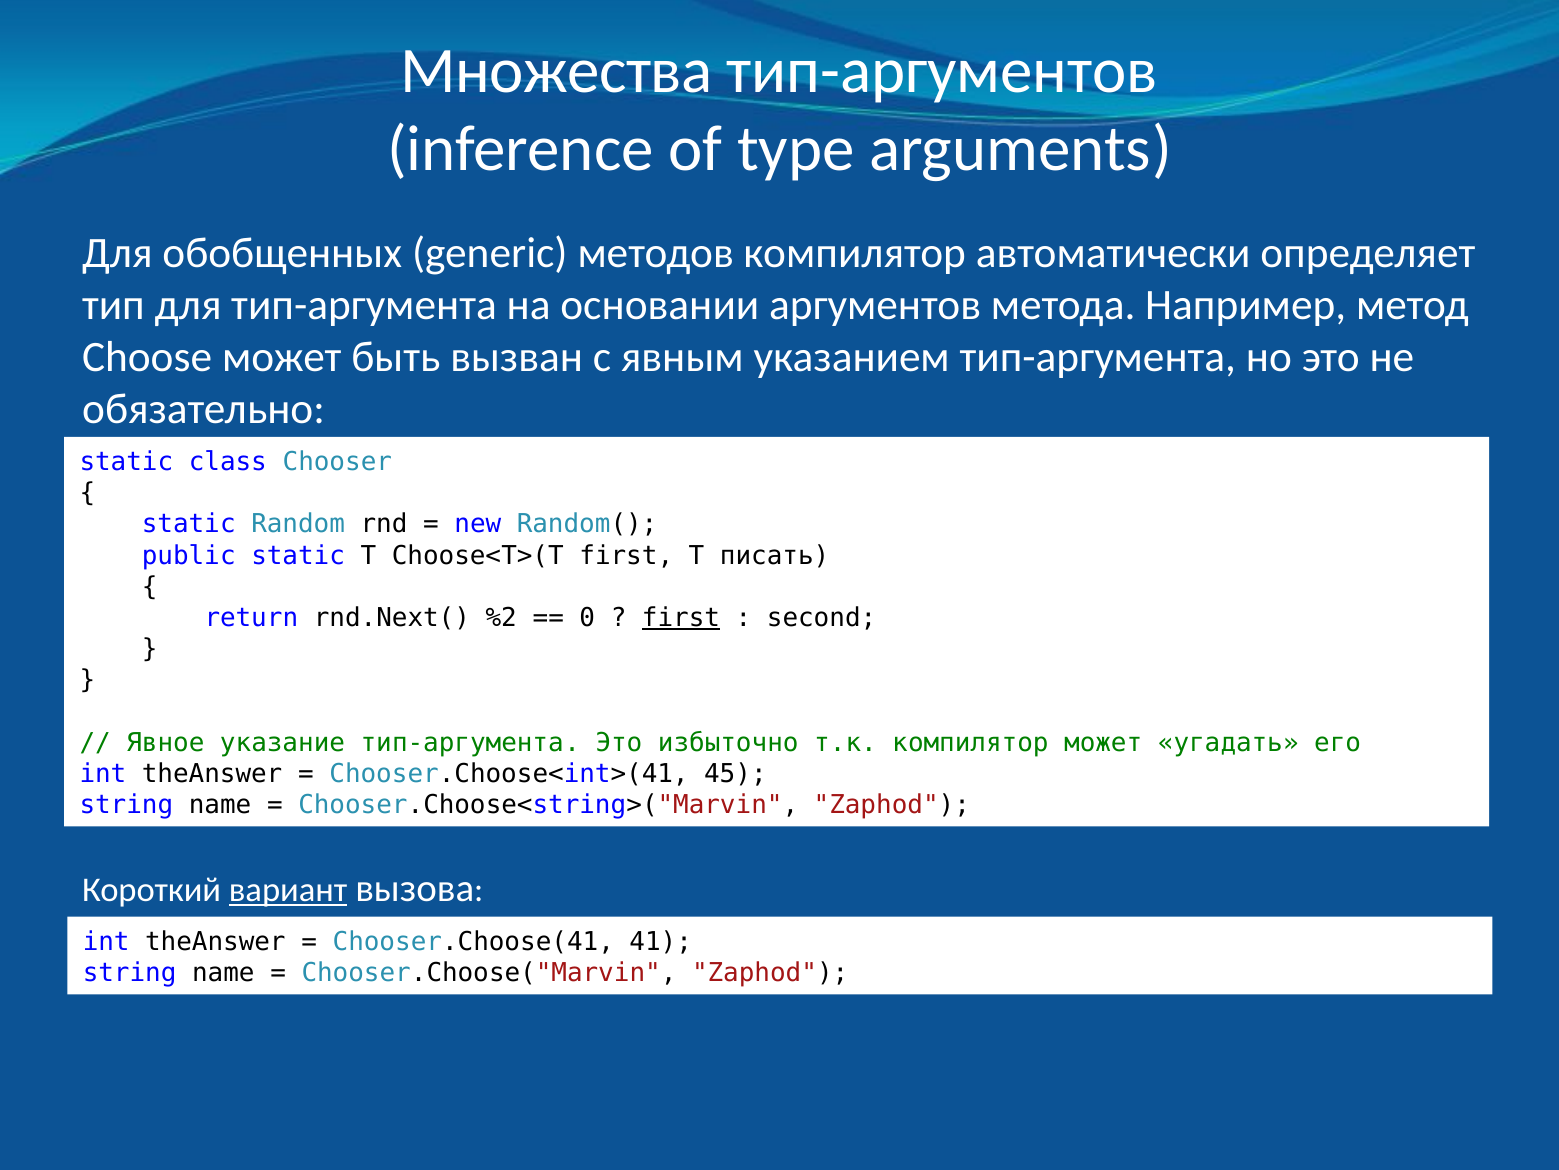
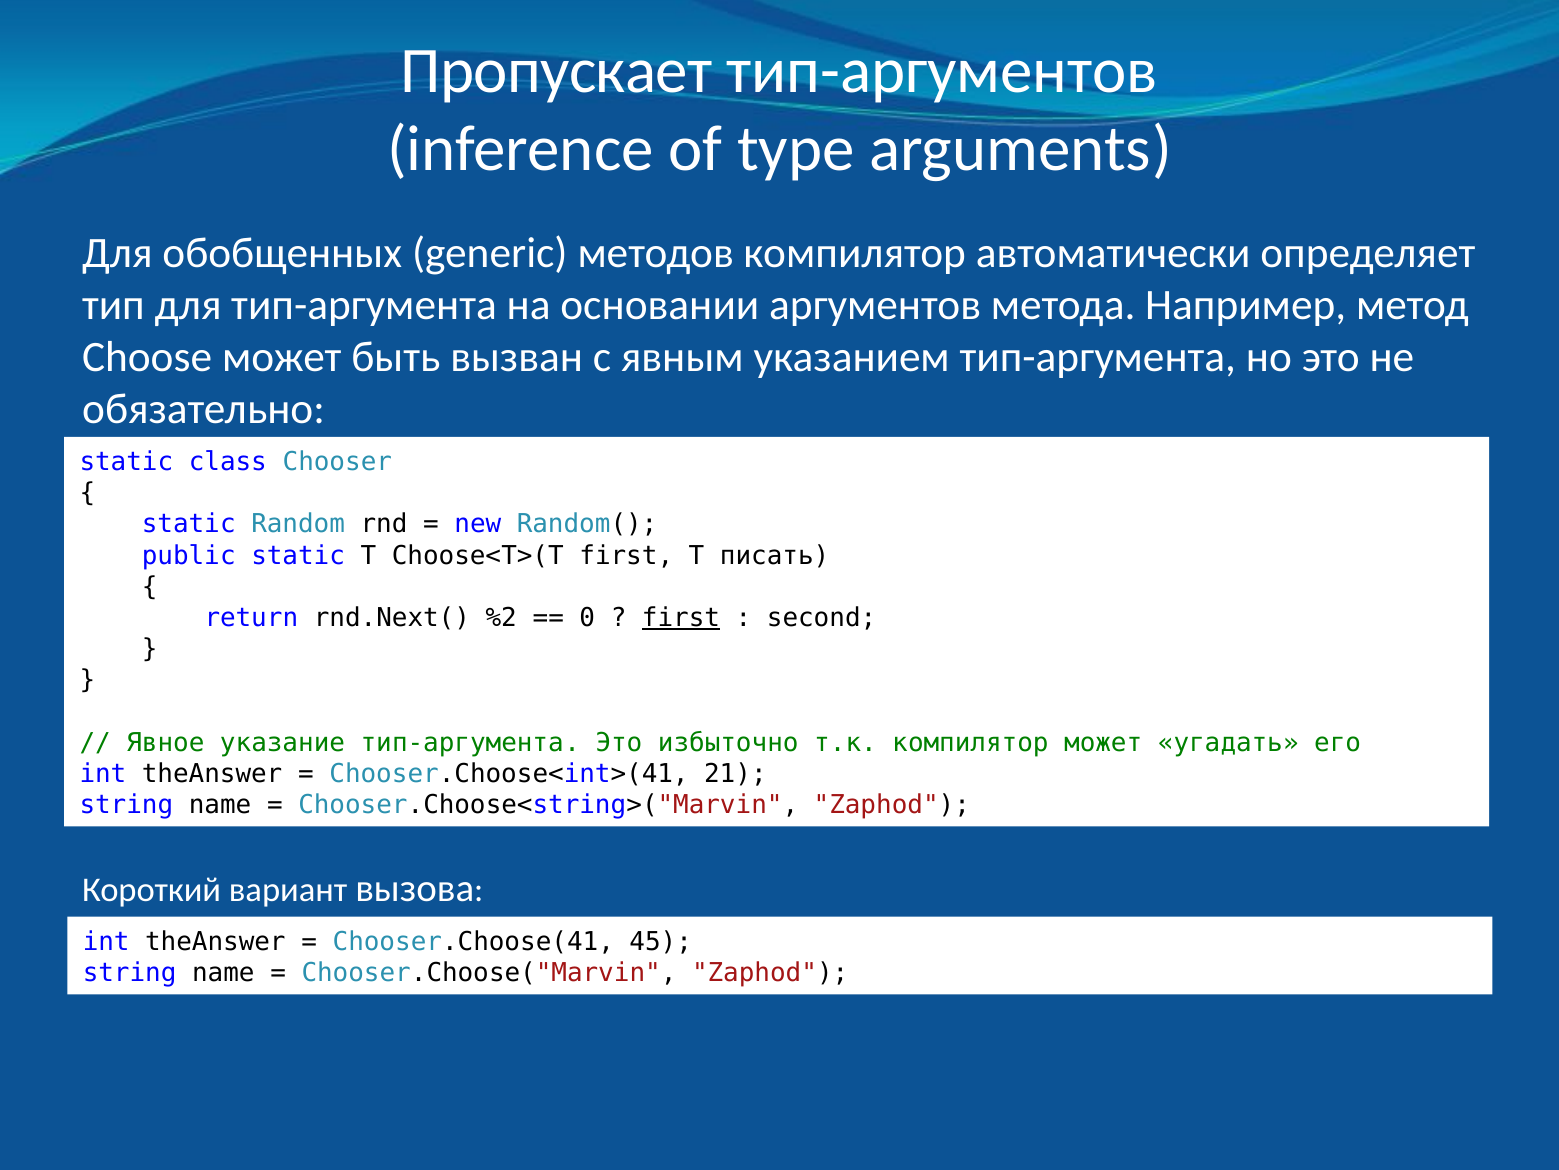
Множества: Множества -> Пропускает
45: 45 -> 21
вариант underline: present -> none
41: 41 -> 45
